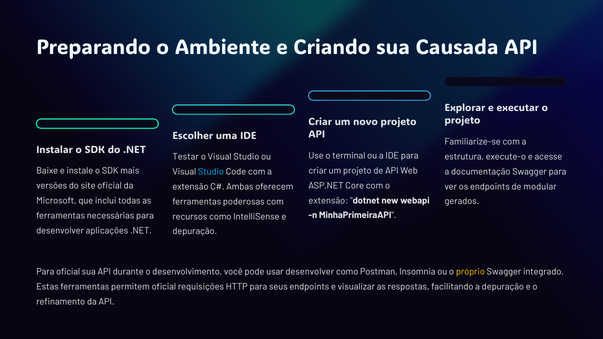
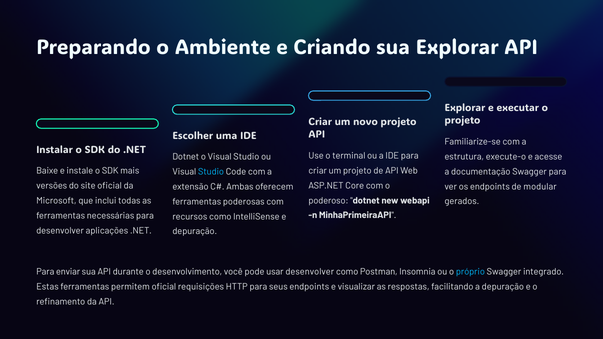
sua Causada: Causada -> Explorar
Testar at (186, 157): Testar -> Dotnet
extensão at (328, 201): extensão -> poderoso
Para oficial: oficial -> enviar
próprio colour: yellow -> light blue
